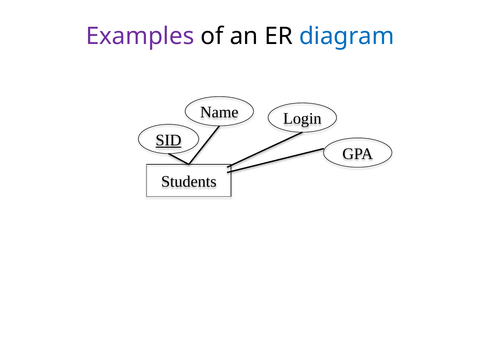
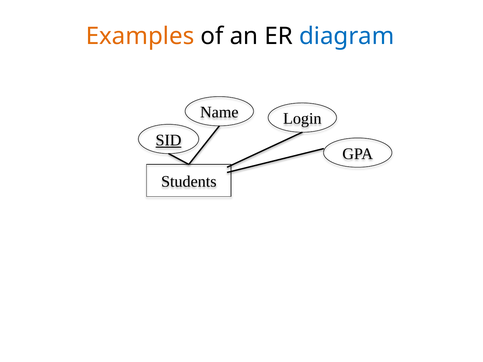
Examples colour: purple -> orange
